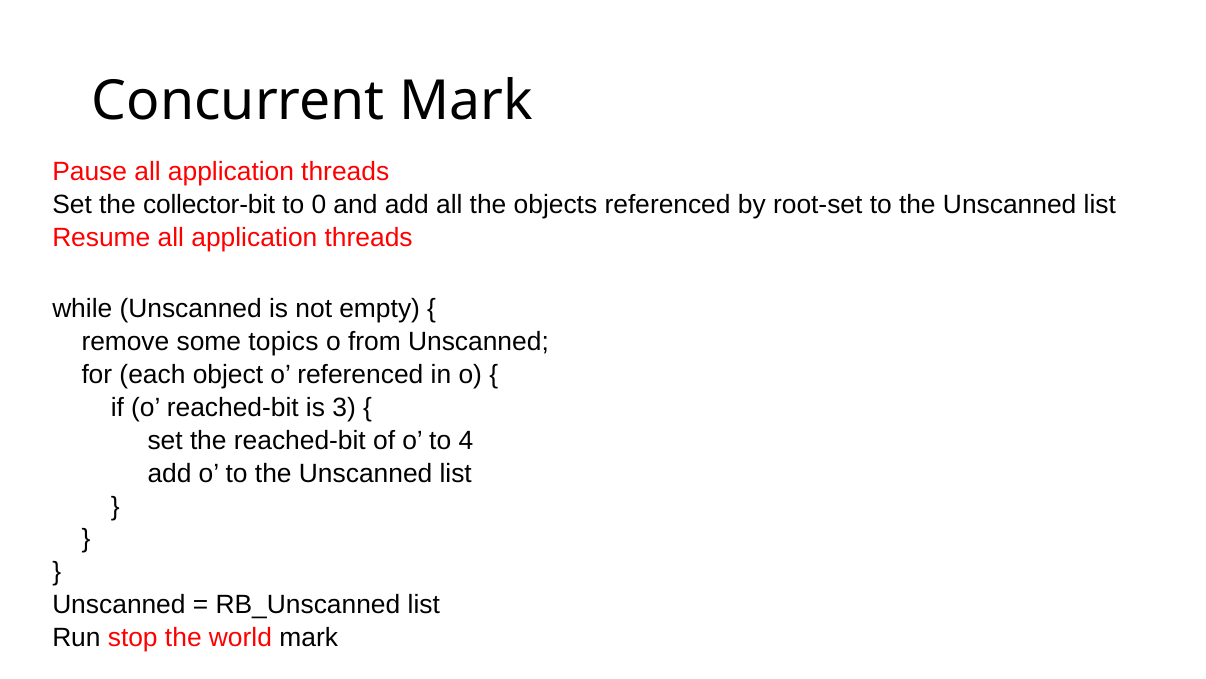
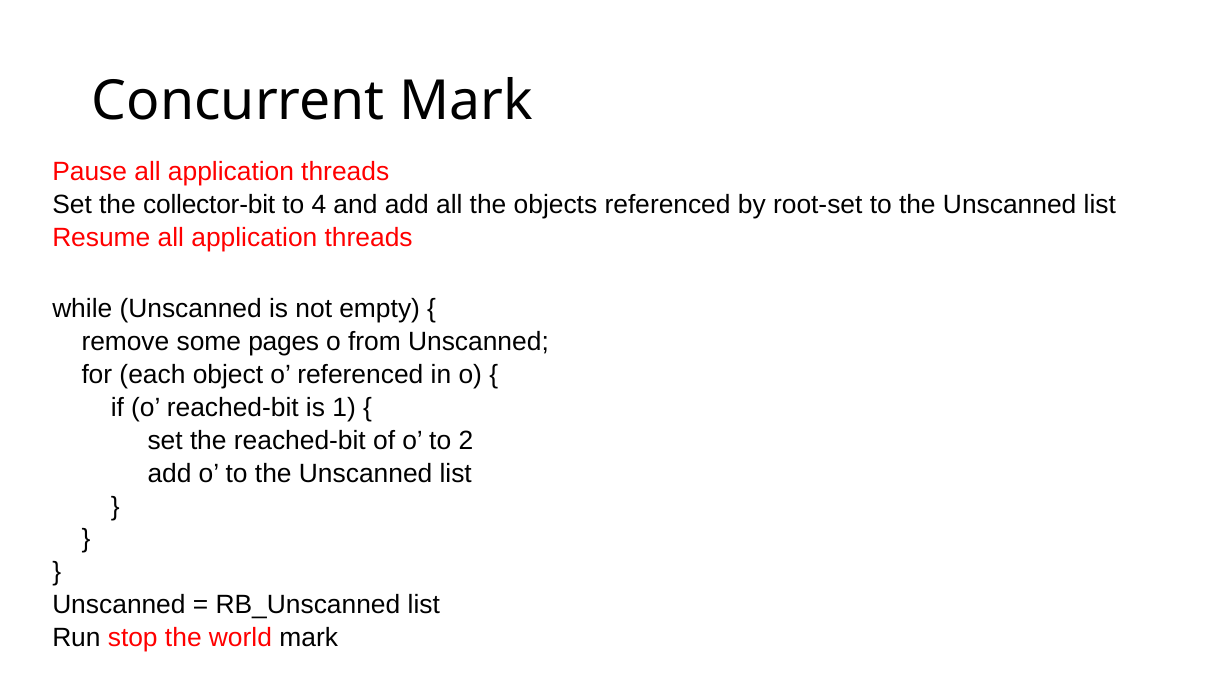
0: 0 -> 4
topics: topics -> pages
3: 3 -> 1
4: 4 -> 2
